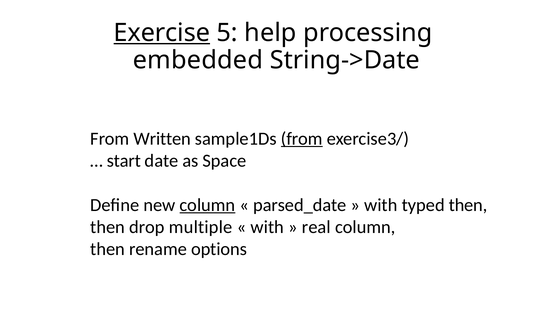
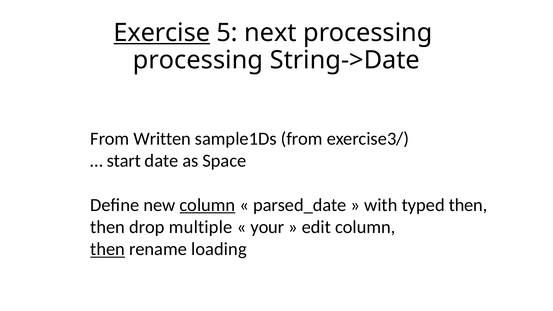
help: help -> next
embedded at (198, 60): embedded -> processing
from at (302, 139) underline: present -> none
with at (267, 227): with -> your
real: real -> edit
then at (108, 249) underline: none -> present
options: options -> loading
